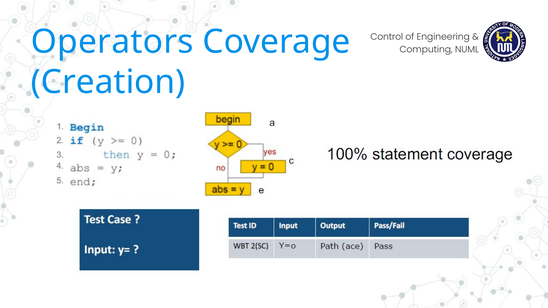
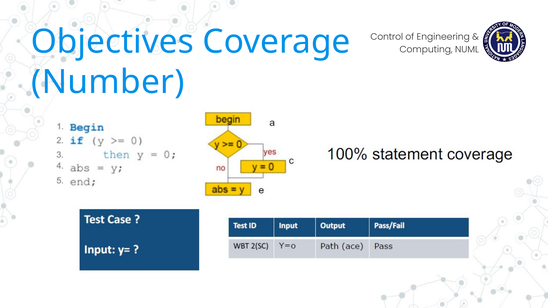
Operators: Operators -> Objectives
Creation: Creation -> Number
